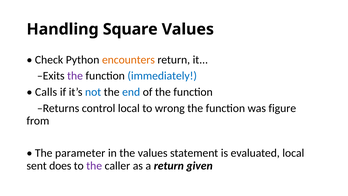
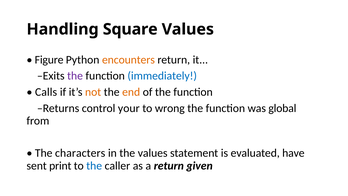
Check: Check -> Figure
not colour: blue -> orange
end colour: blue -> orange
control local: local -> your
figure: figure -> global
parameter: parameter -> characters
evaluated local: local -> have
does: does -> print
the at (94, 165) colour: purple -> blue
